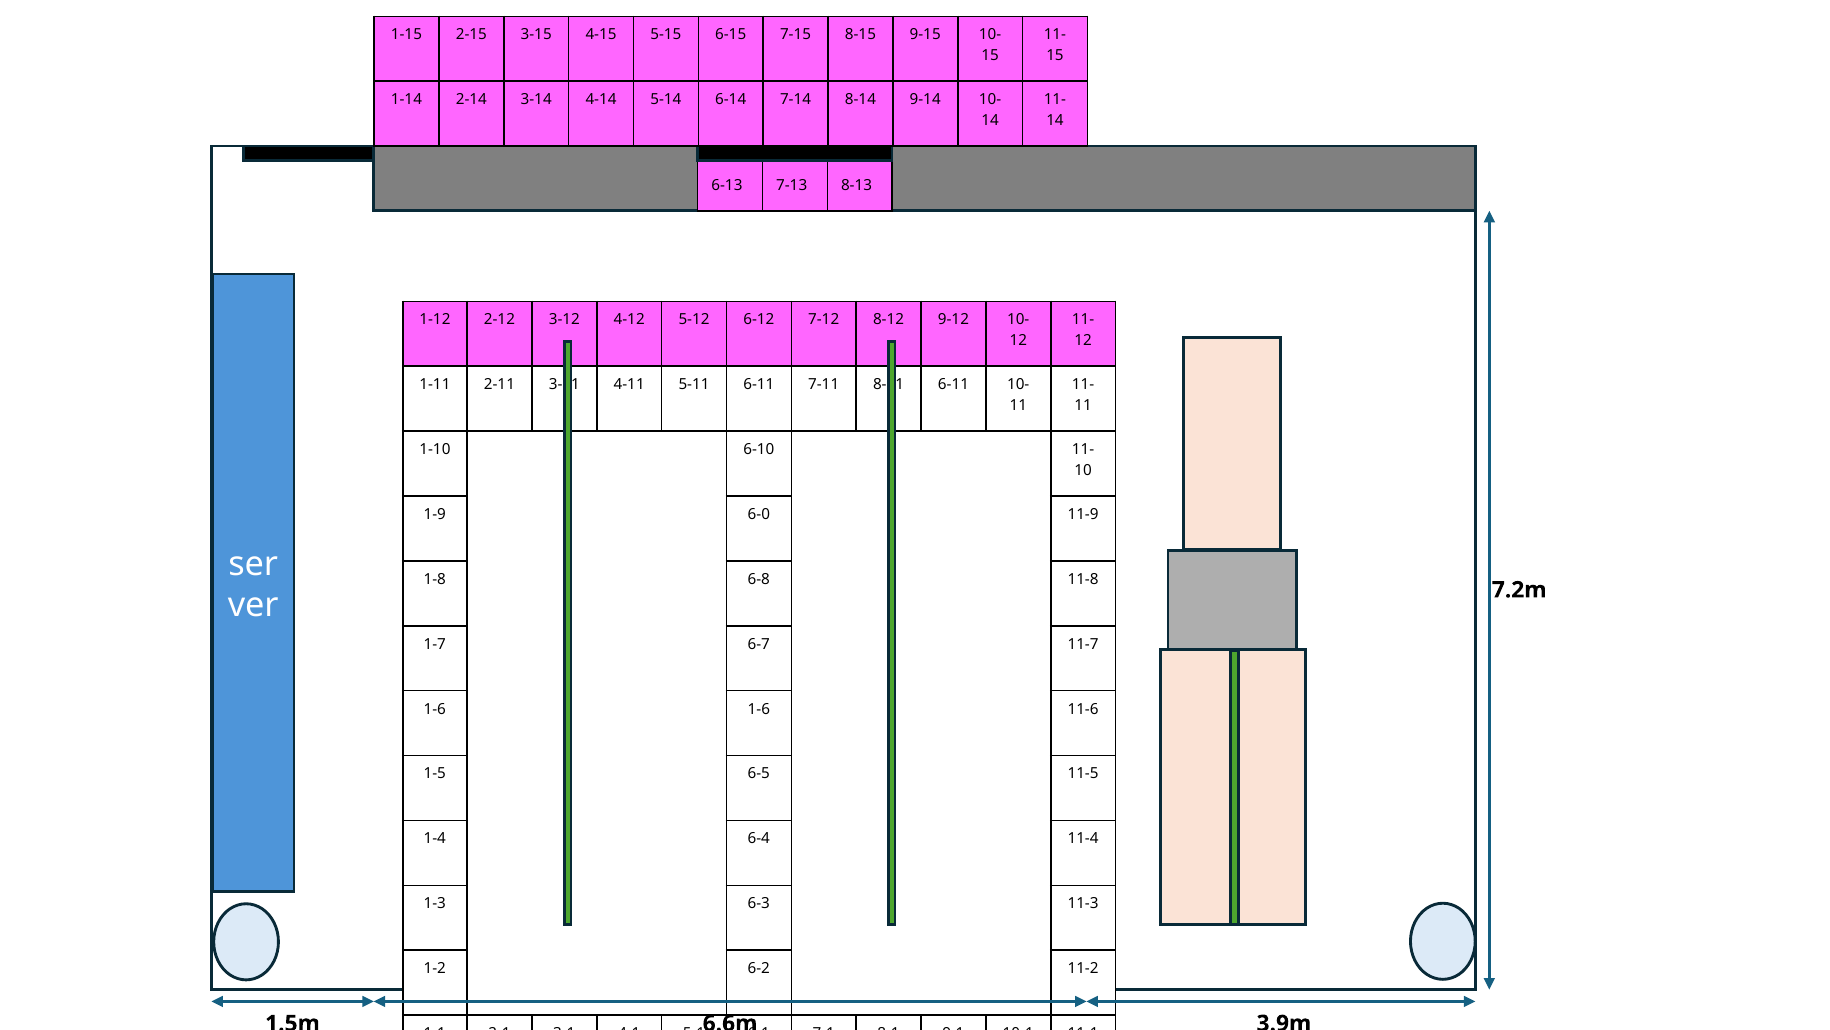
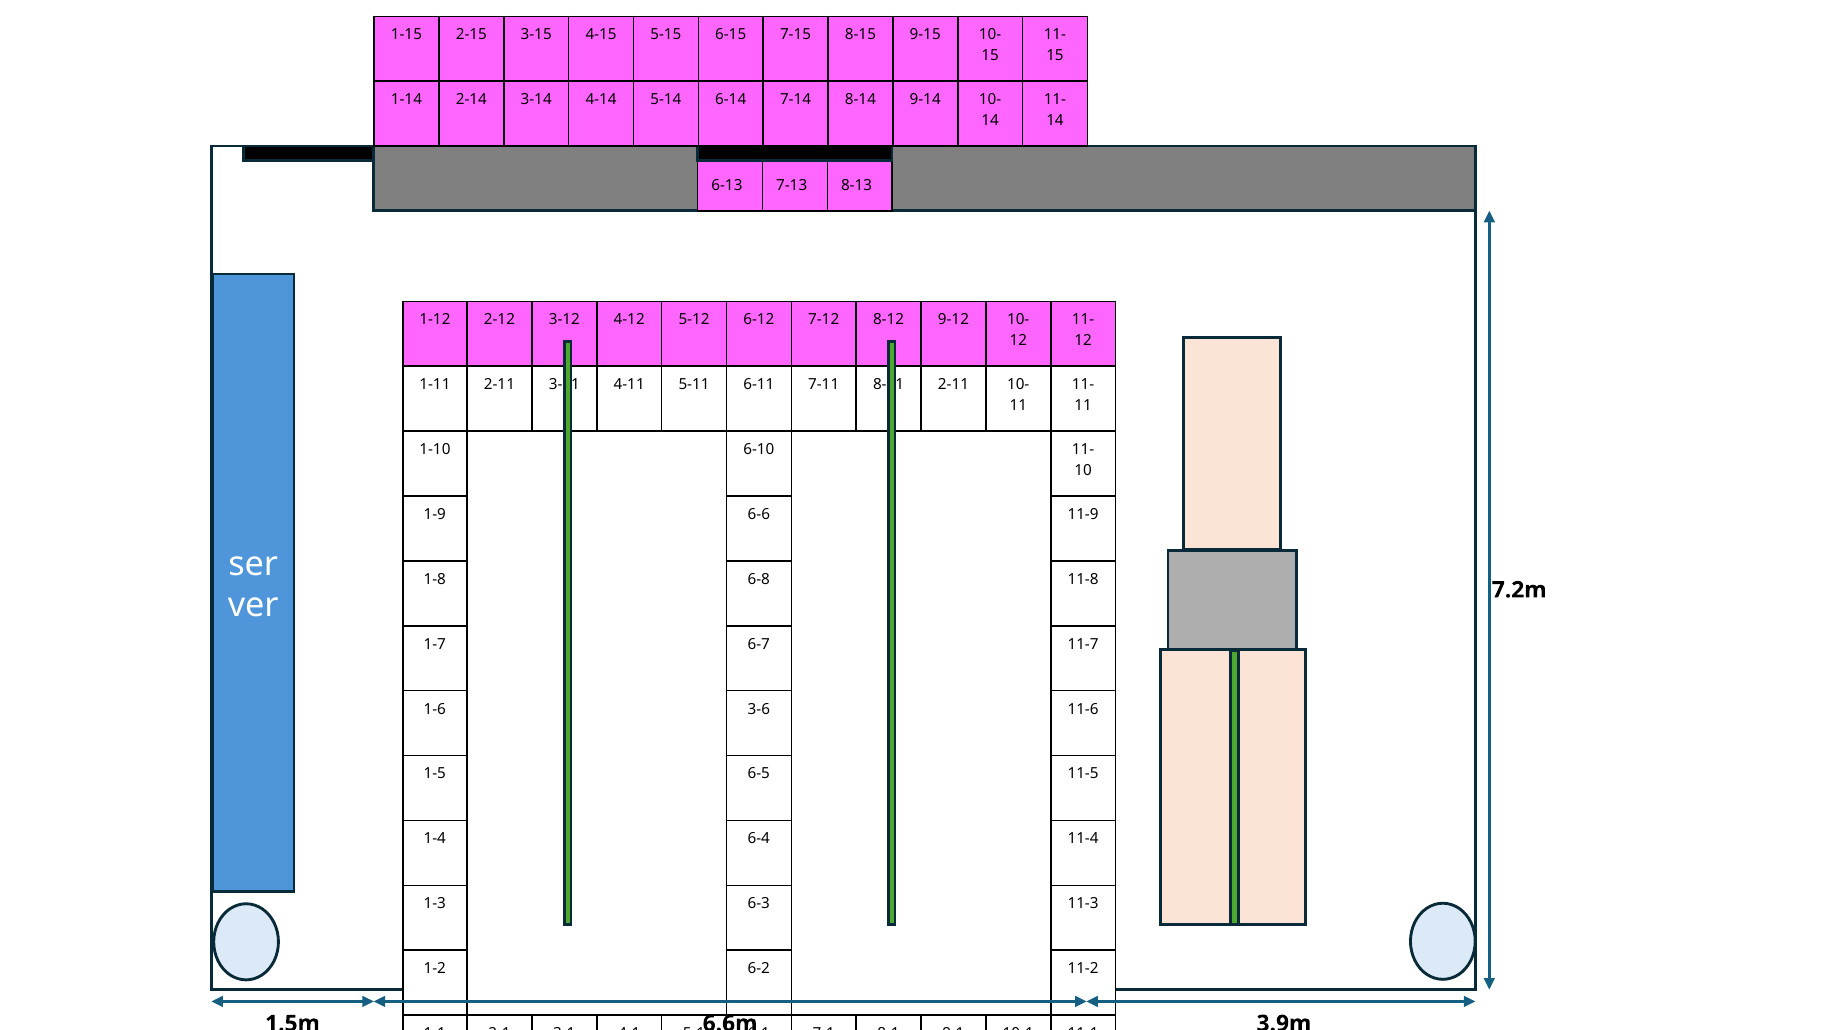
6-11 at (953, 384): 6-11 -> 2-11
6-0: 6-0 -> 6-6
1-6 1-6: 1-6 -> 3-6
